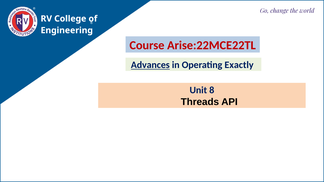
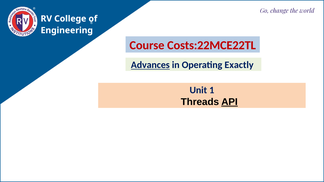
Arise:22MCE22TL: Arise:22MCE22TL -> Costs:22MCE22TL
8: 8 -> 1
API underline: none -> present
